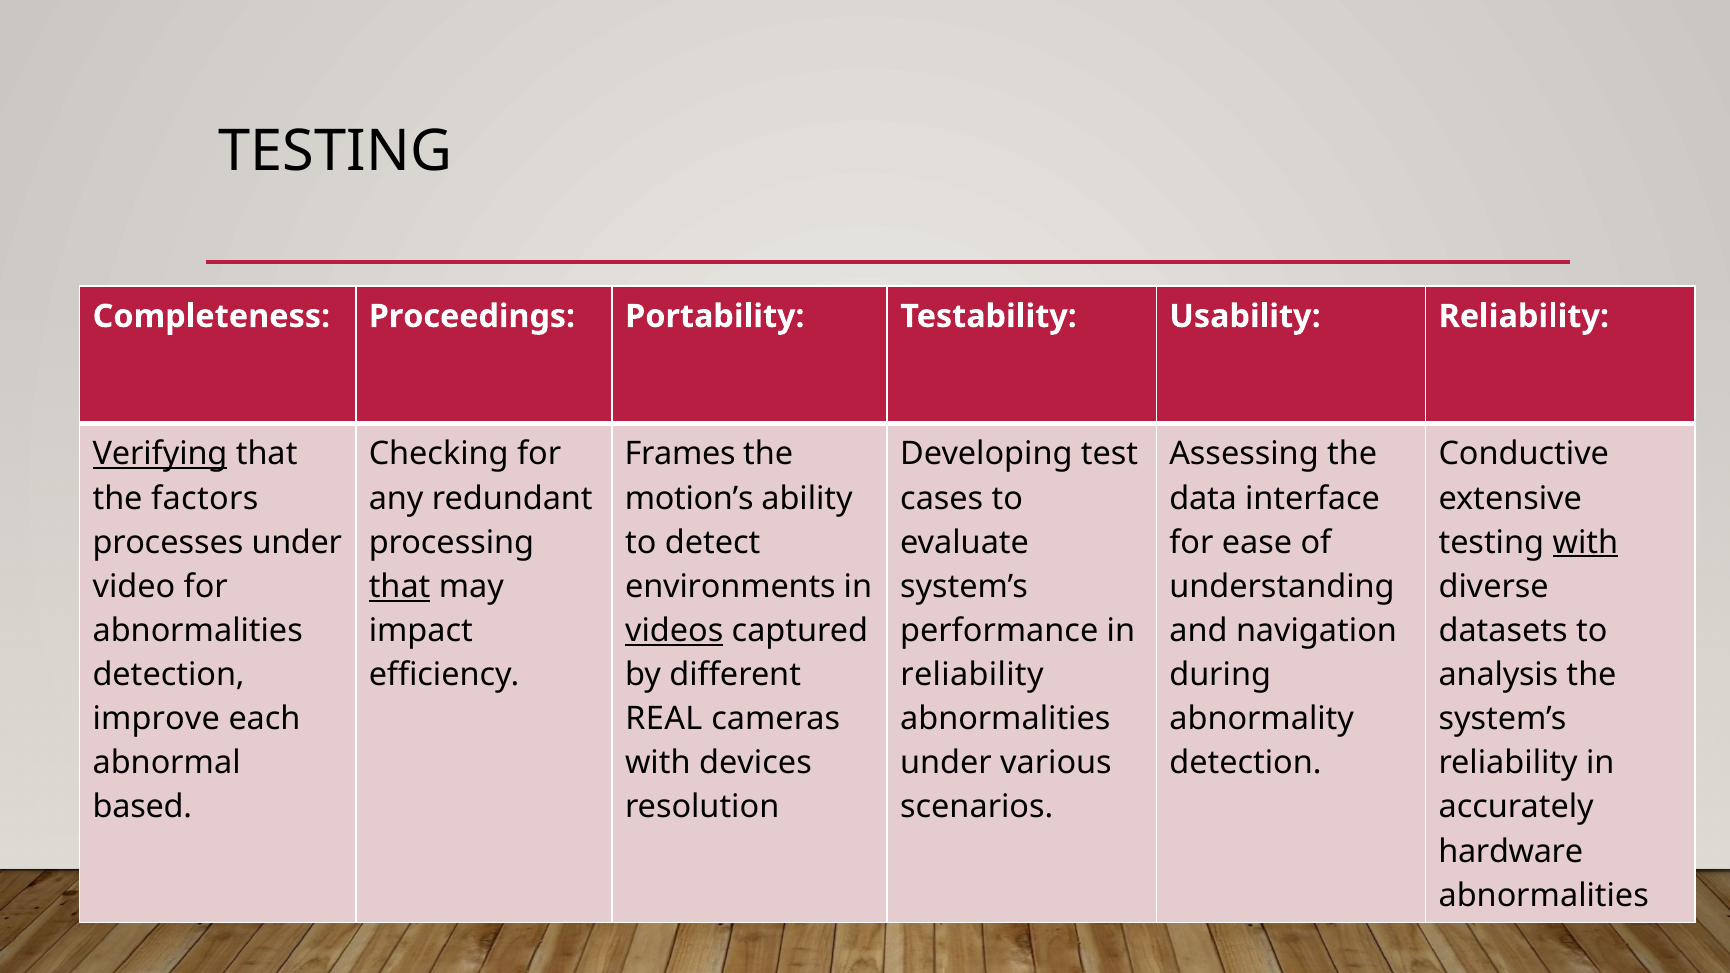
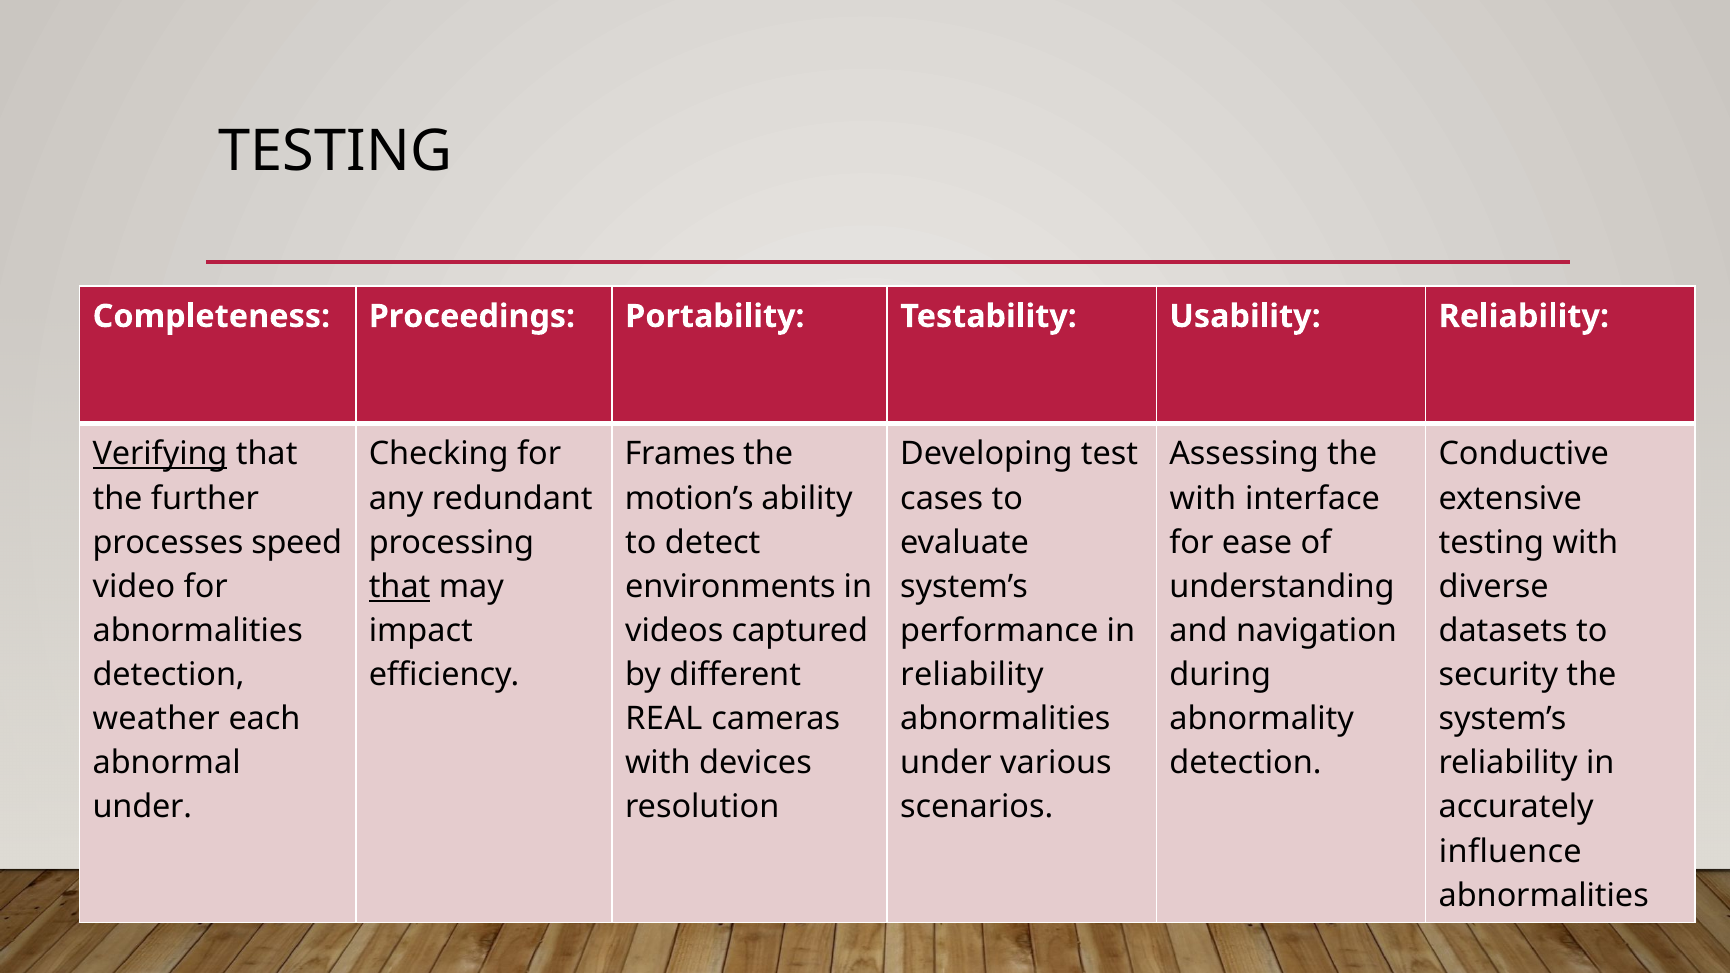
factors: factors -> further
data at (1203, 498): data -> with
processes under: under -> speed
with at (1585, 543) underline: present -> none
videos underline: present -> none
analysis: analysis -> security
improve: improve -> weather
based at (142, 807): based -> under
hardware: hardware -> influence
